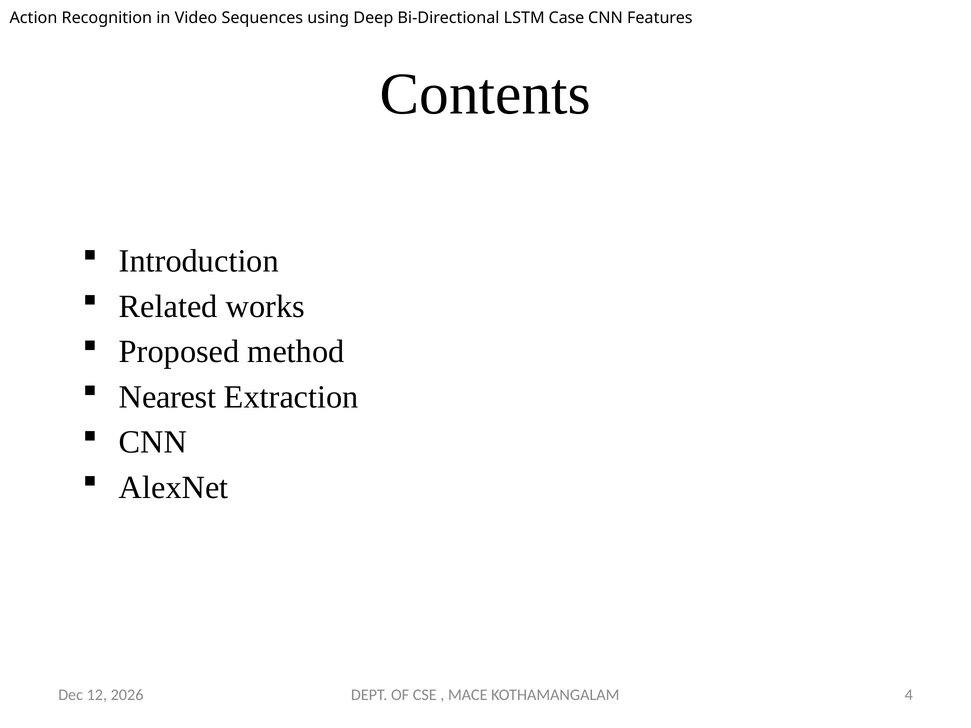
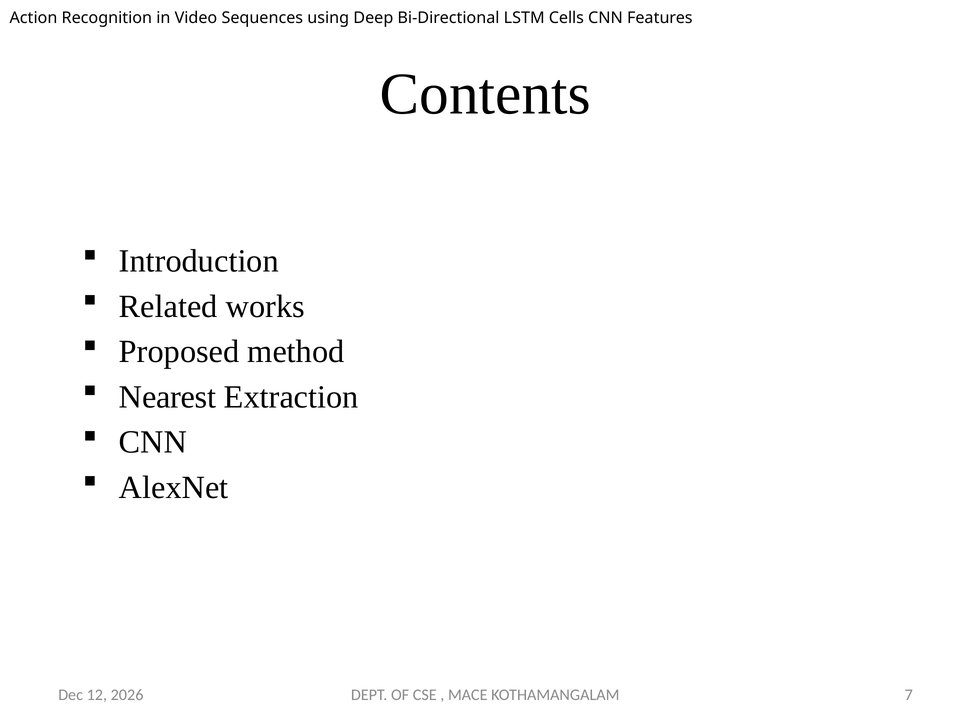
Case: Case -> Cells
4: 4 -> 7
